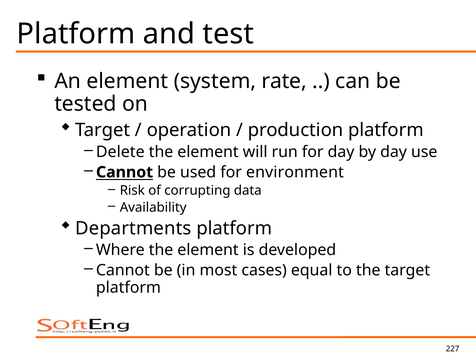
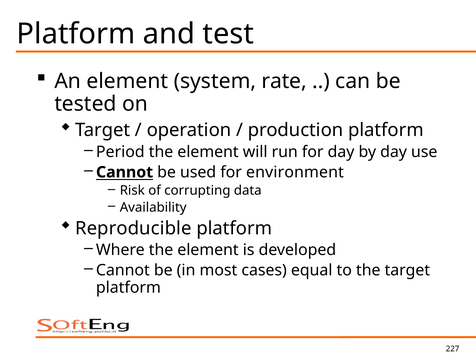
Delete: Delete -> Period
Departments: Departments -> Reproducible
